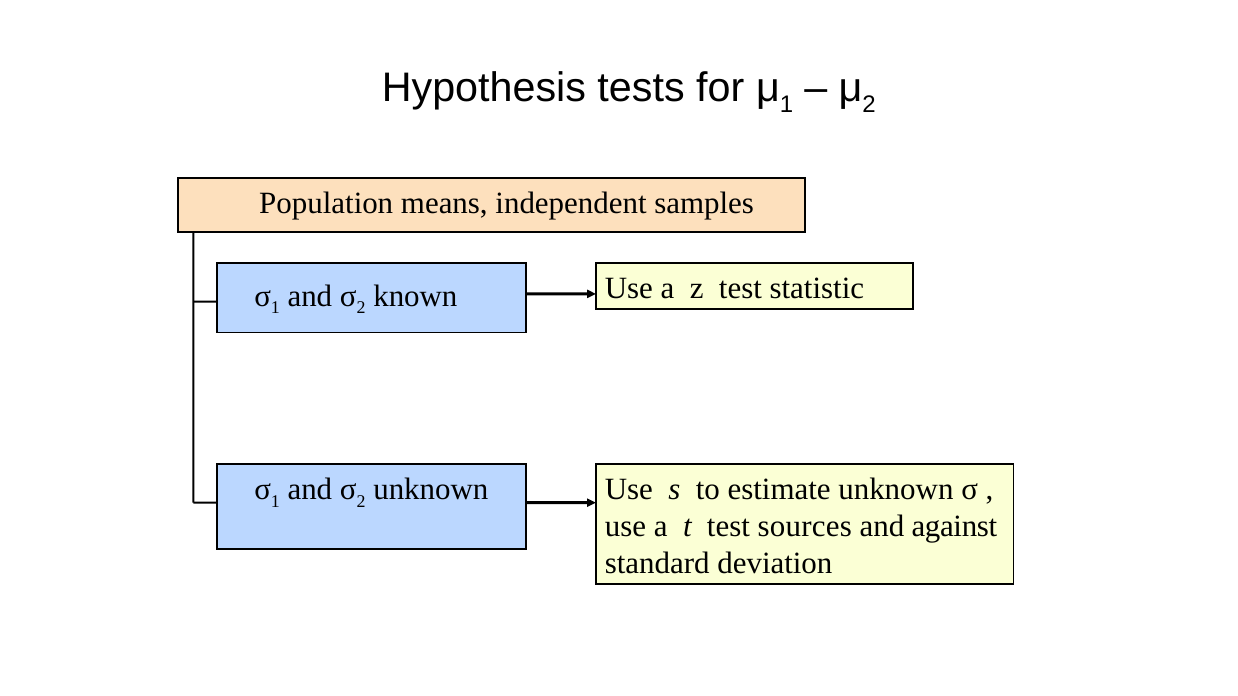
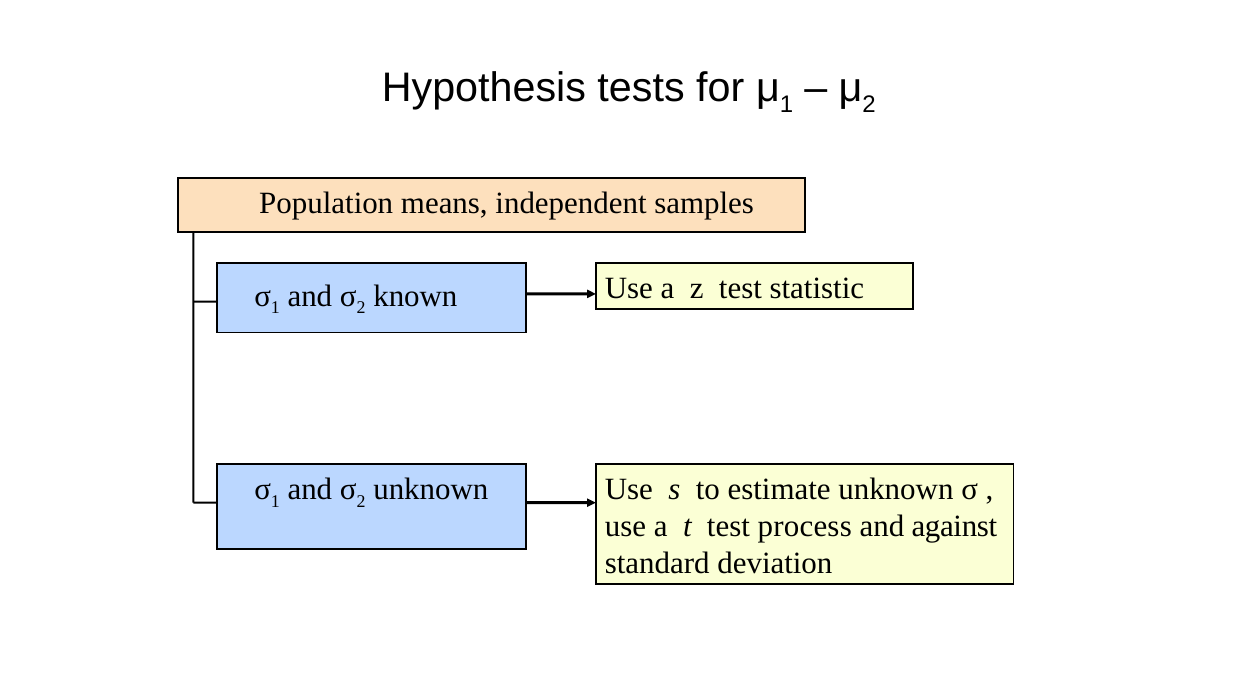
sources: sources -> process
